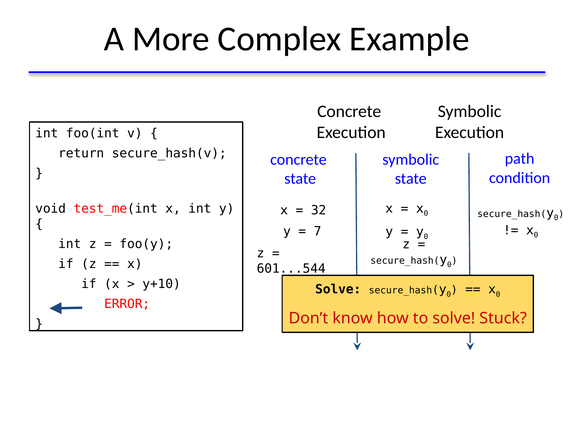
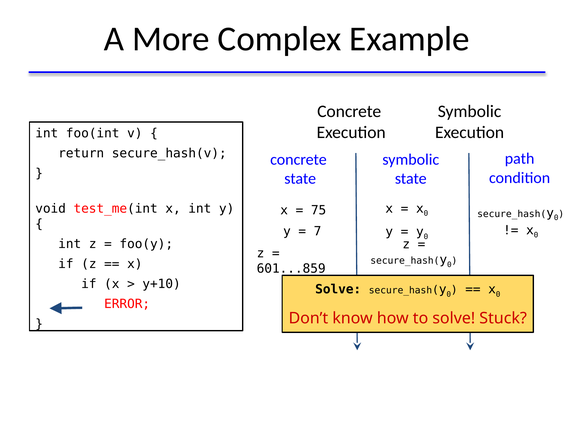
32: 32 -> 75
601...544: 601...544 -> 601...859
